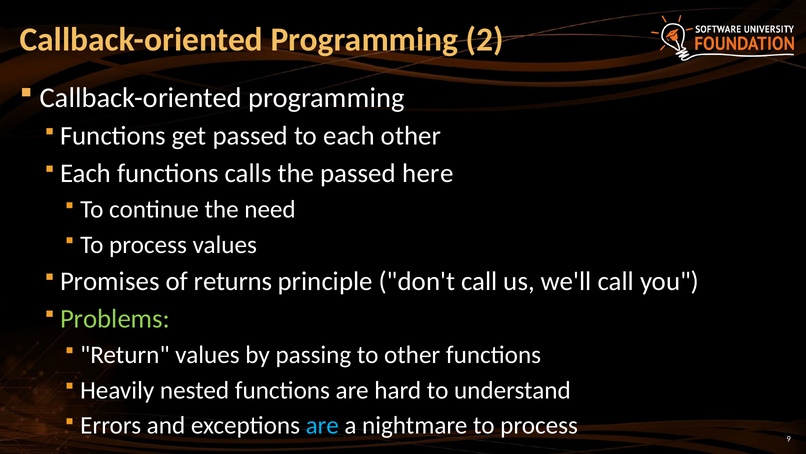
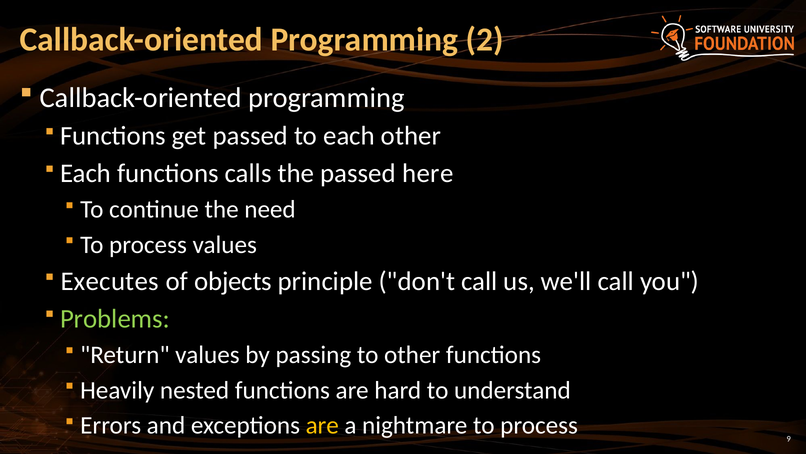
Promises: Promises -> Executes
returns: returns -> objects
are at (322, 425) colour: light blue -> yellow
